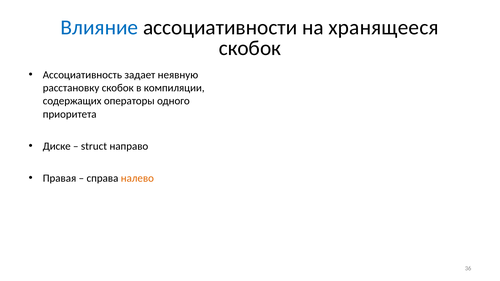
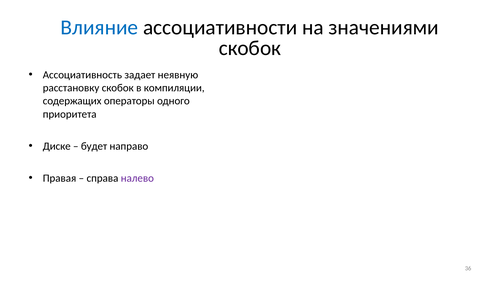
хранящееся: хранящееся -> значениями
struct: struct -> будет
налево colour: orange -> purple
